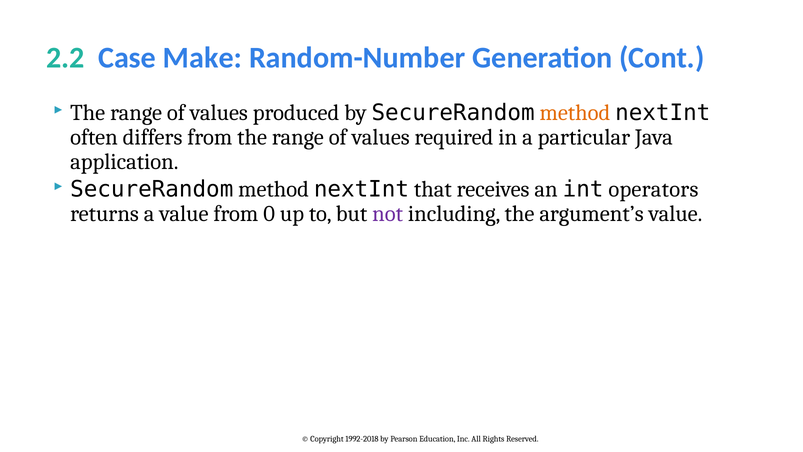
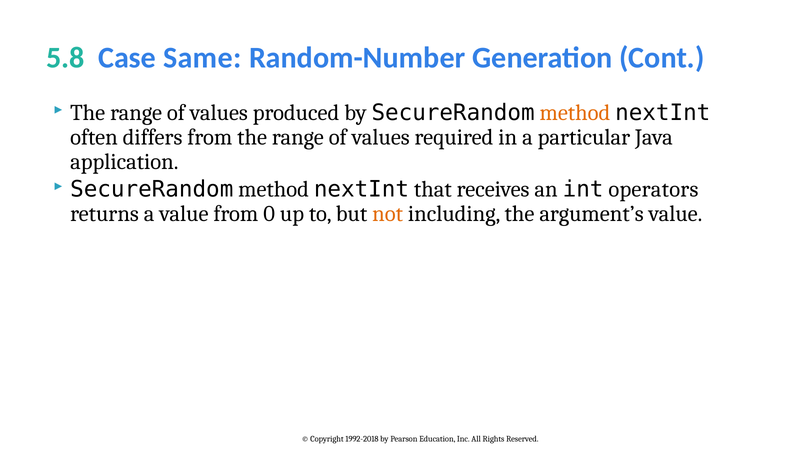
2.2: 2.2 -> 5.8
Make: Make -> Same
not colour: purple -> orange
